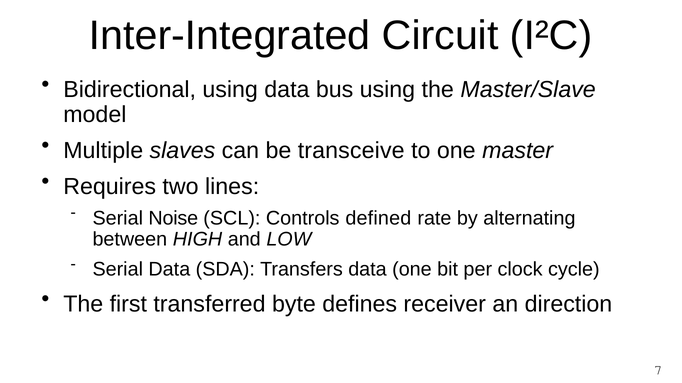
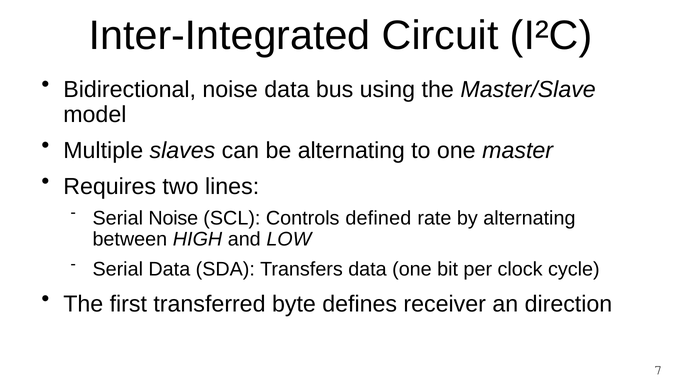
Bidirectional using: using -> noise
be transceive: transceive -> alternating
